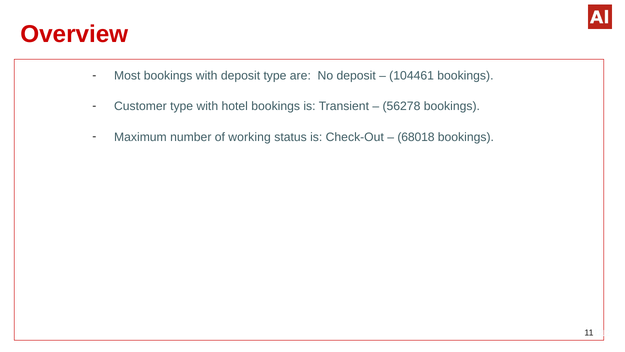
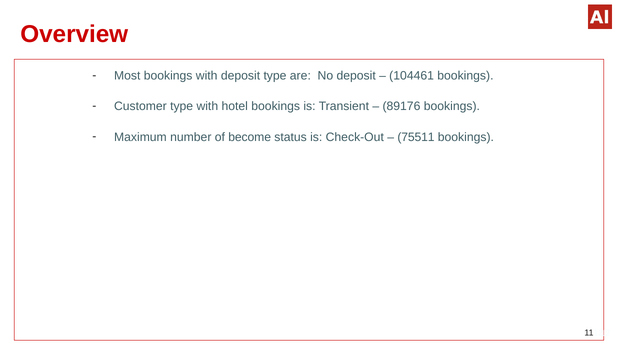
56278: 56278 -> 89176
working: working -> become
68018: 68018 -> 75511
